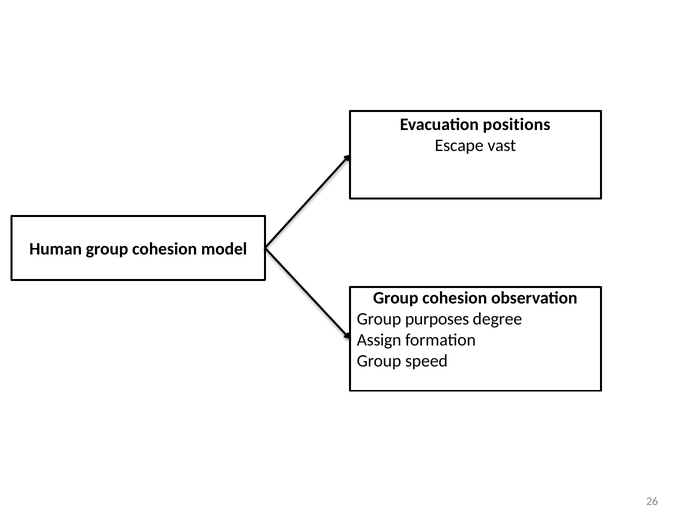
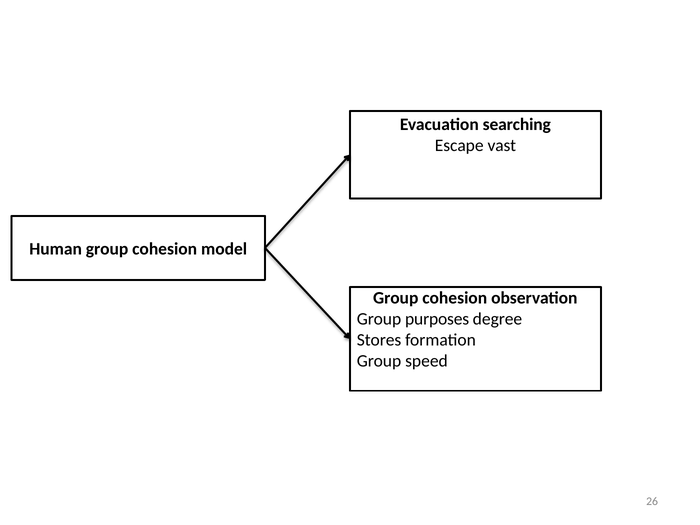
positions: positions -> searching
Assign: Assign -> Stores
